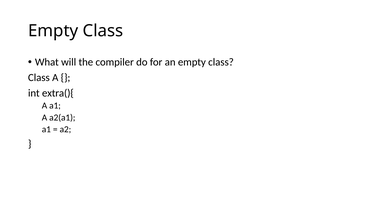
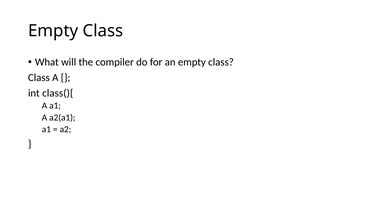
extra(){: extra(){ -> class(){
